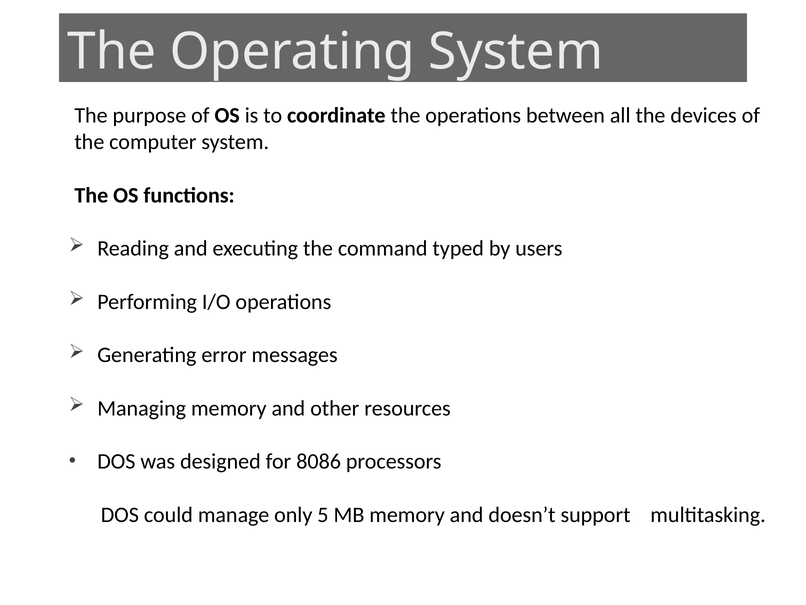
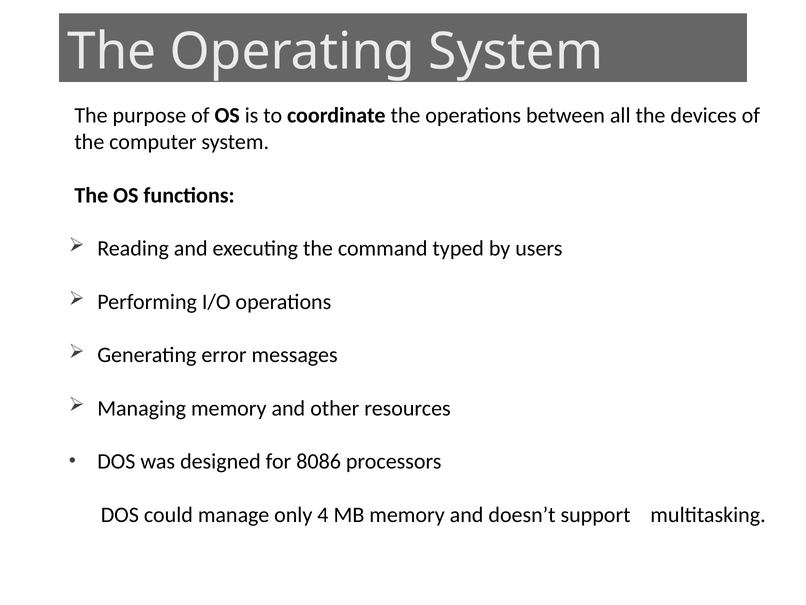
5: 5 -> 4
